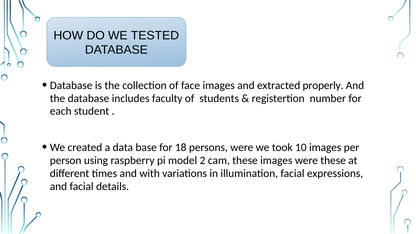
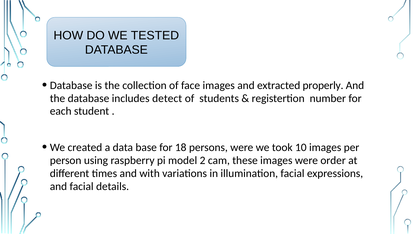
faculty: faculty -> detect
were these: these -> order
